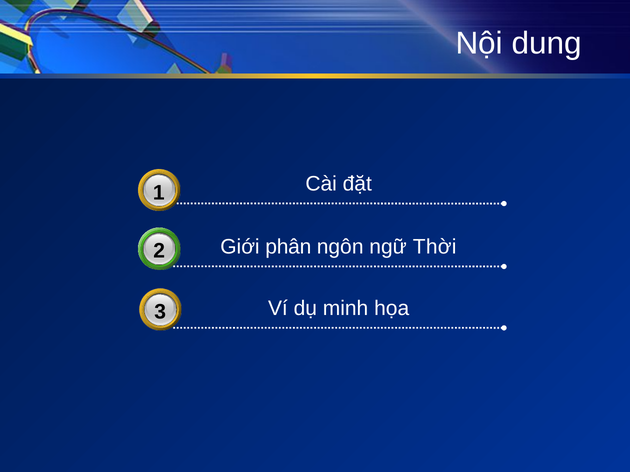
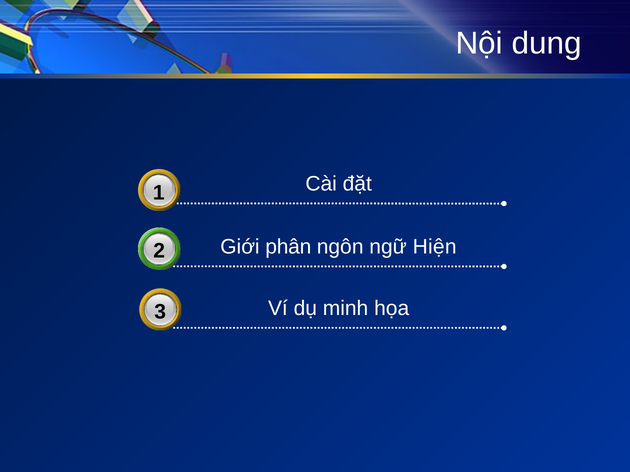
Thời: Thời -> Hiện
